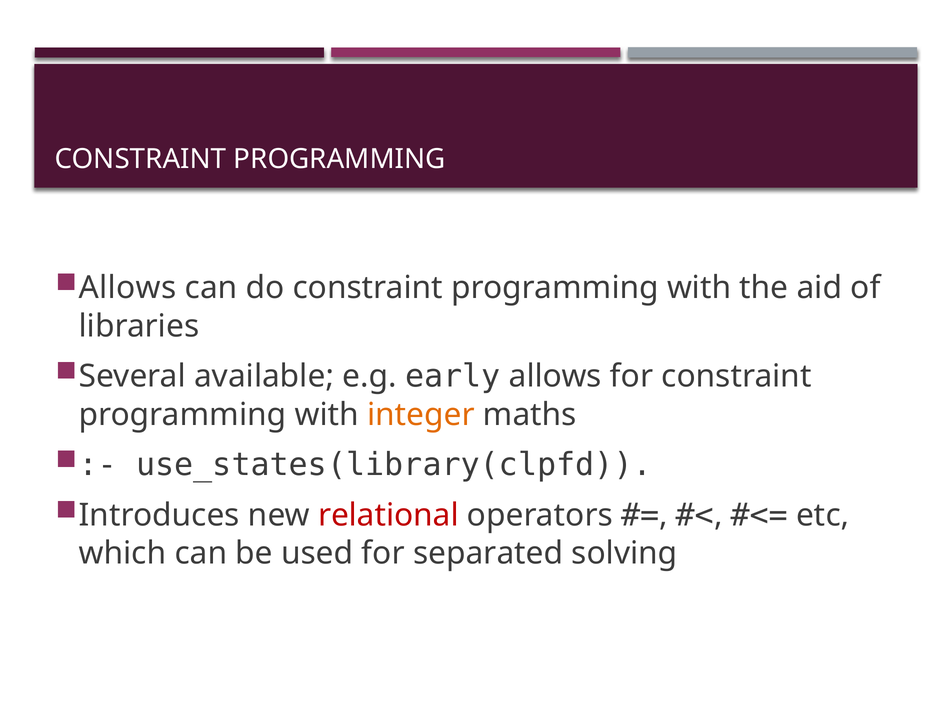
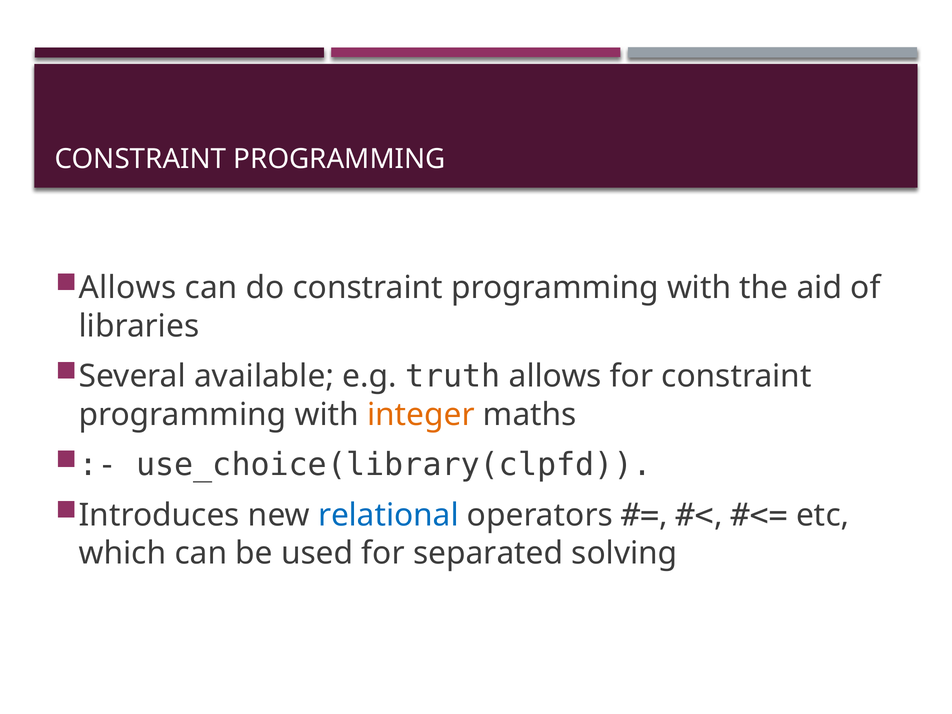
early: early -> truth
use_states(library(clpfd: use_states(library(clpfd -> use_choice(library(clpfd
relational colour: red -> blue
